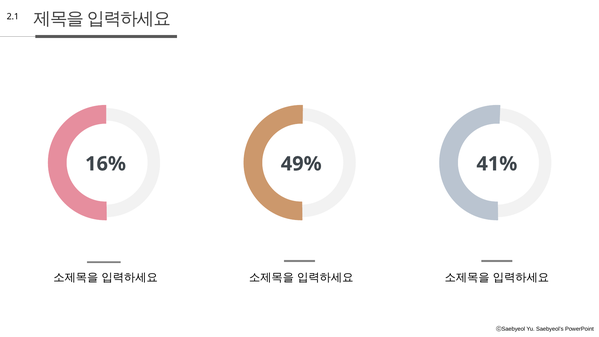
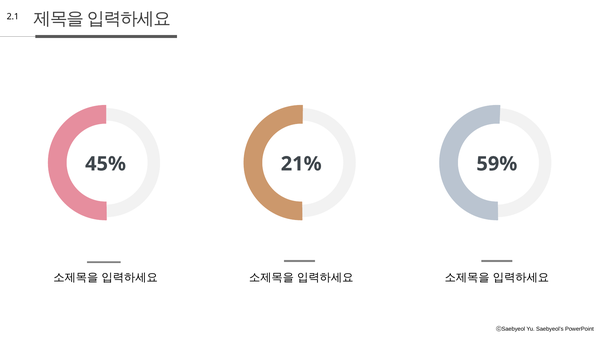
16%: 16% -> 45%
49%: 49% -> 21%
41%: 41% -> 59%
